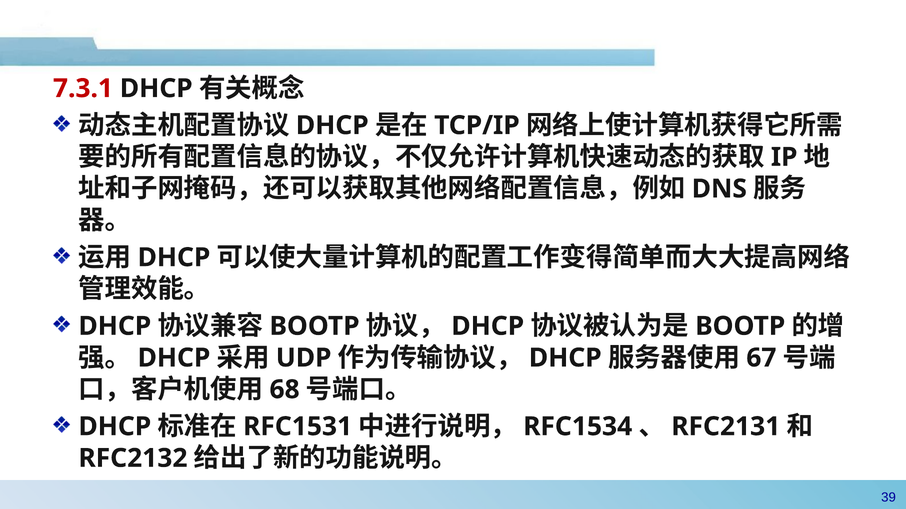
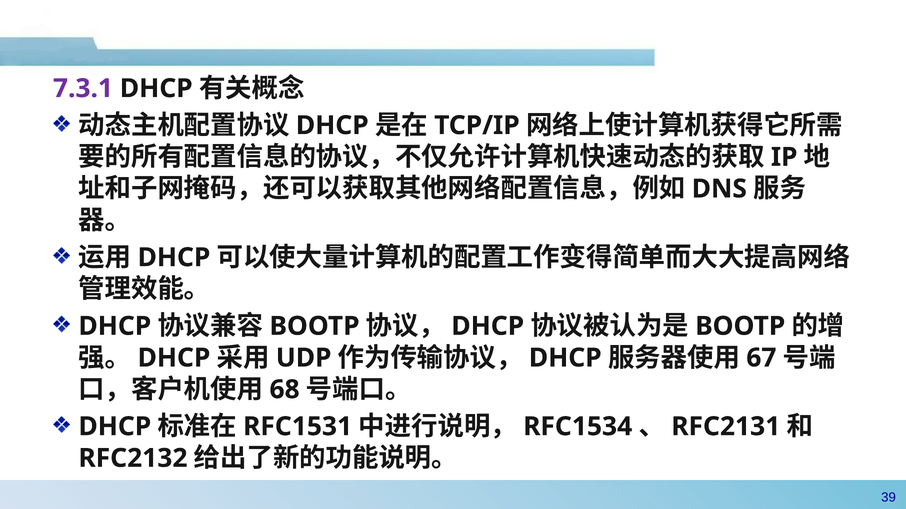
7.3.1 colour: red -> purple
